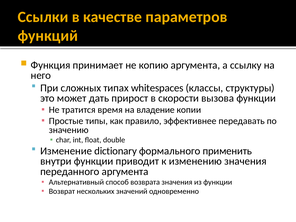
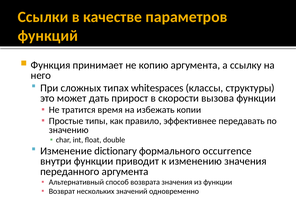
владение: владение -> избежать
применить: применить -> occurrence
